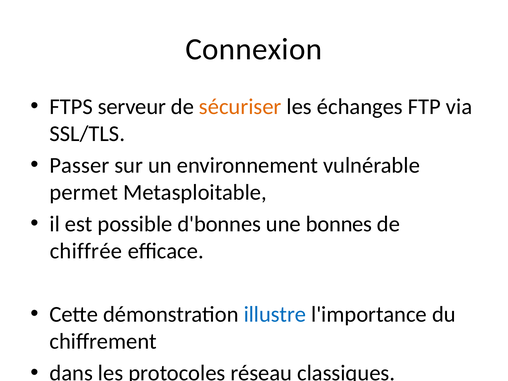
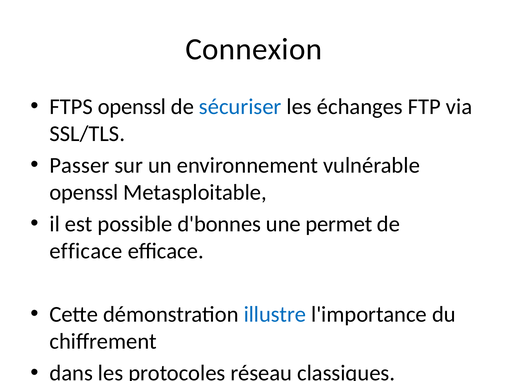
FTPS serveur: serveur -> openssl
sécuriser colour: orange -> blue
permet at (84, 192): permet -> openssl
bonnes: bonnes -> permet
chiffrée at (86, 251): chiffrée -> efficace
